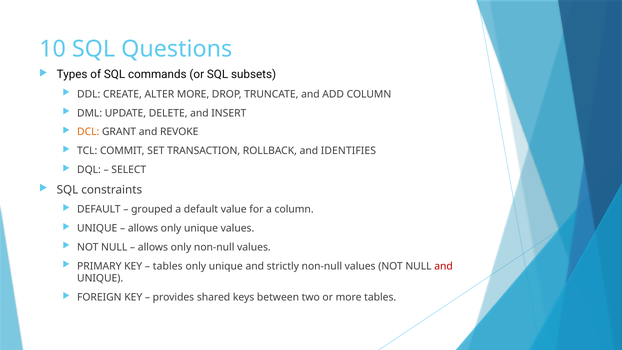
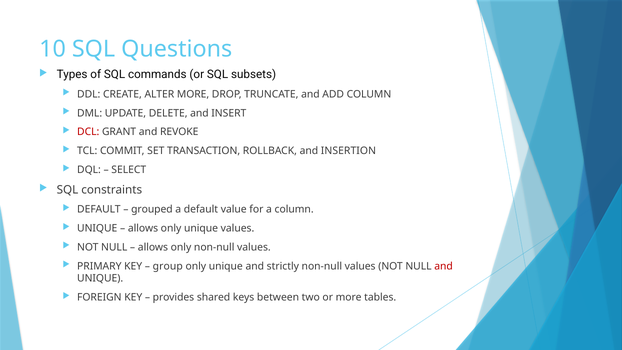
DCL colour: orange -> red
IDENTIFIES: IDENTIFIES -> INSERTION
tables at (168, 266): tables -> group
